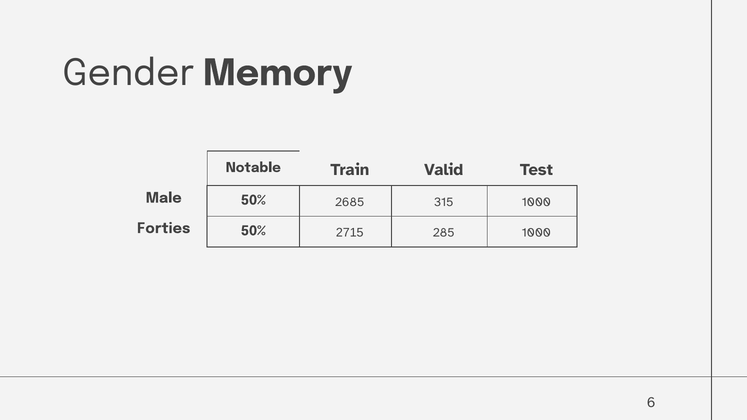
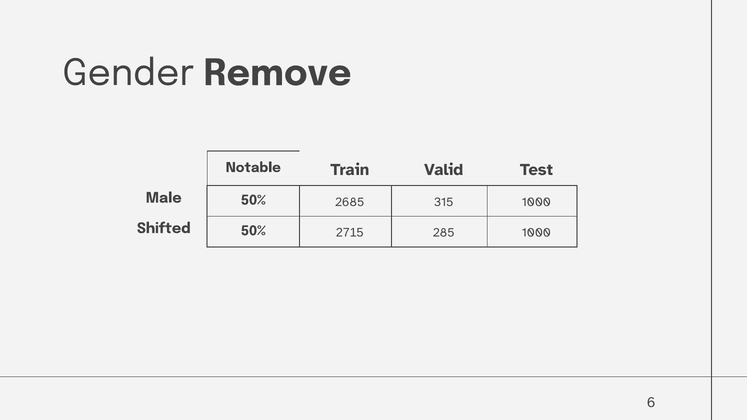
Memory: Memory -> Remove
Forties: Forties -> Shifted
